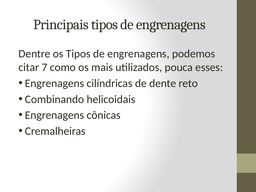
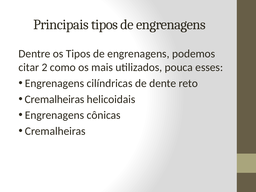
7: 7 -> 2
Combinando at (55, 99): Combinando -> Cremalheiras
